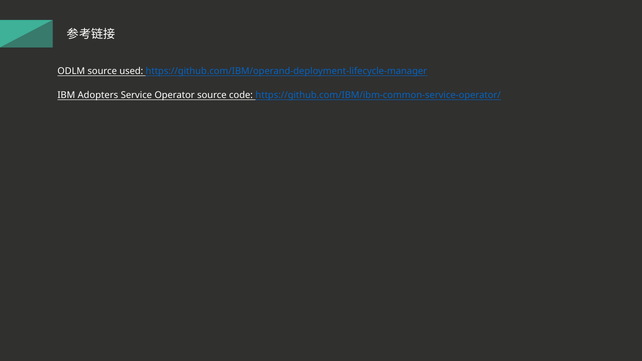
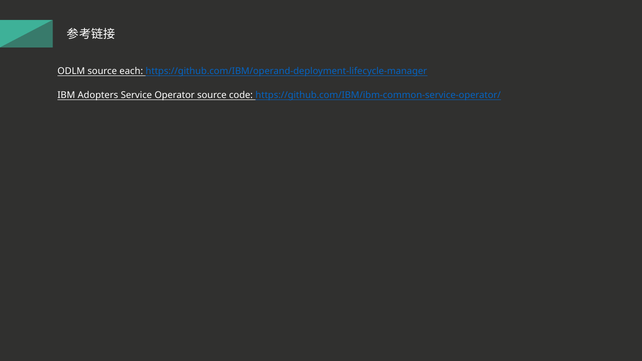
used: used -> each
